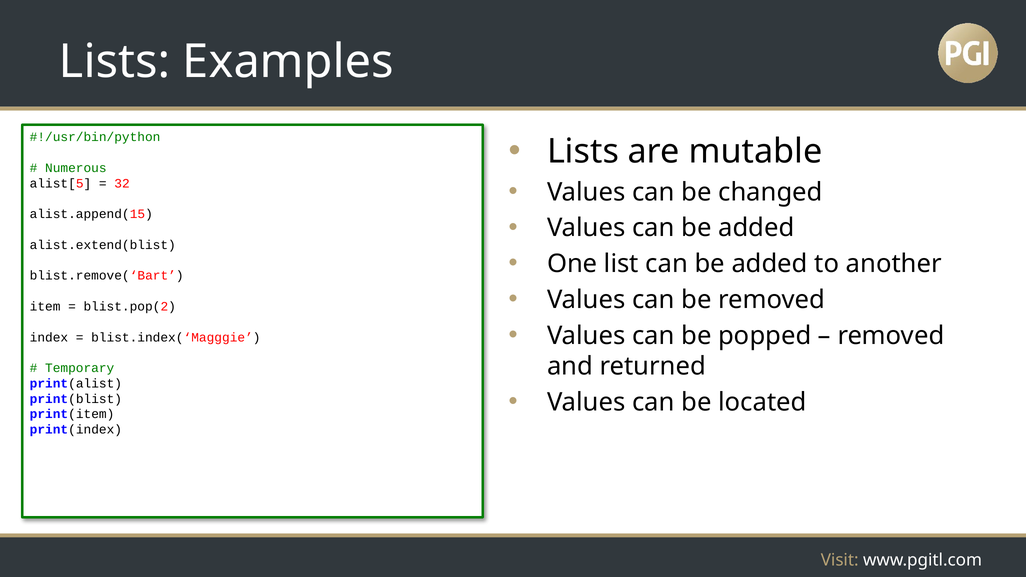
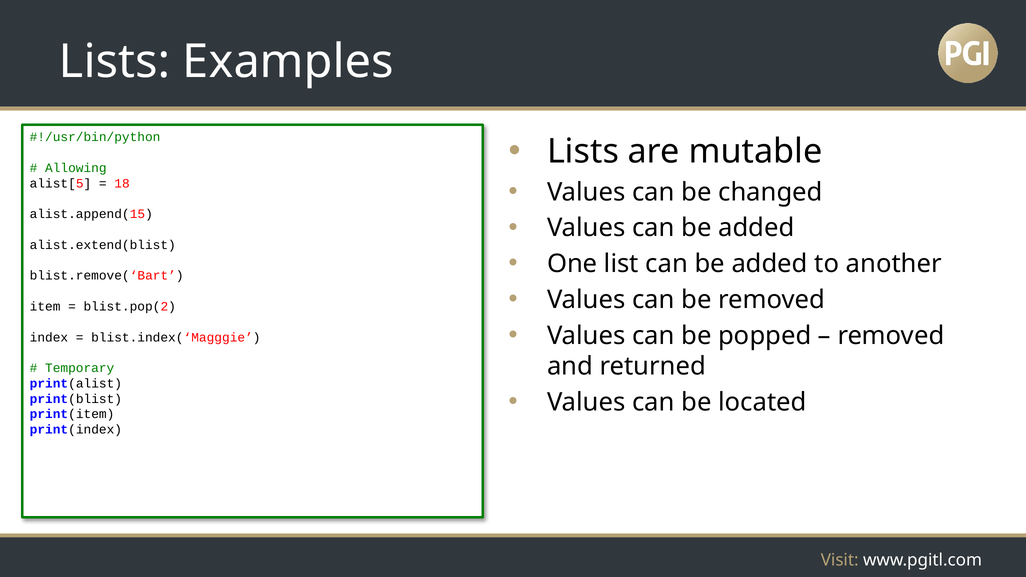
Numerous: Numerous -> Allowing
32: 32 -> 18
